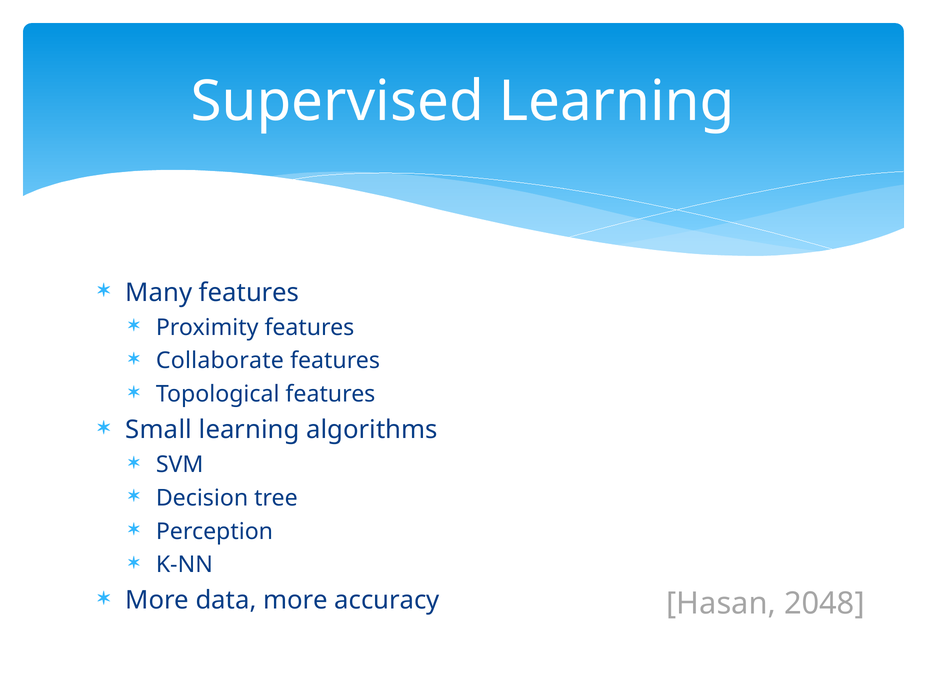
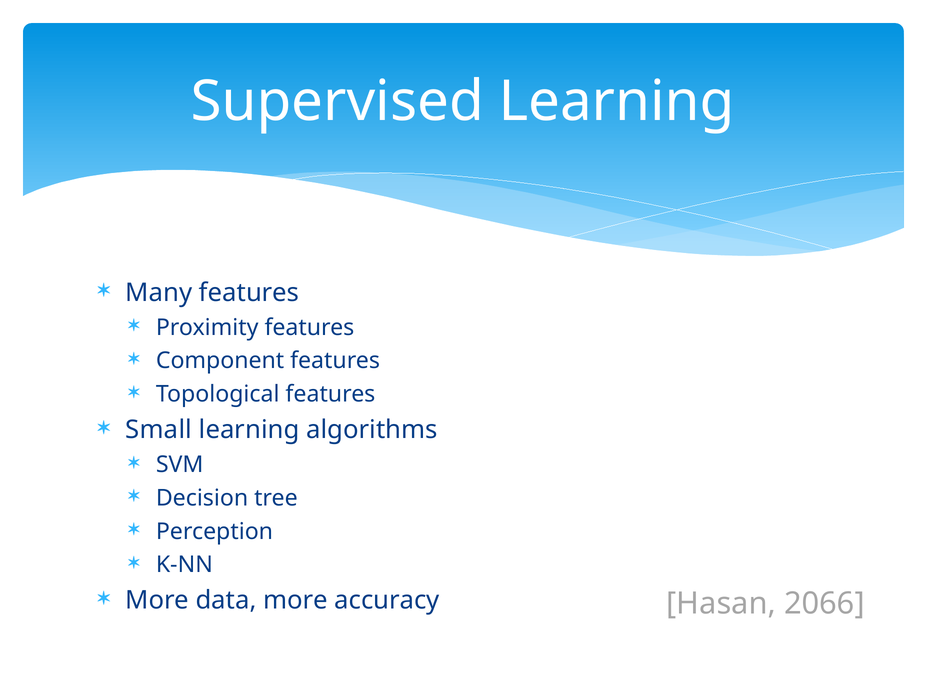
Collaborate: Collaborate -> Component
2048: 2048 -> 2066
